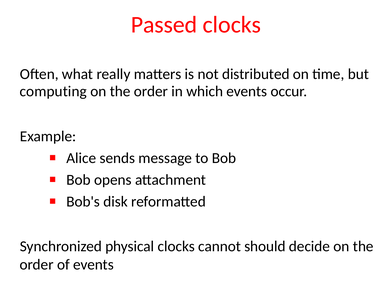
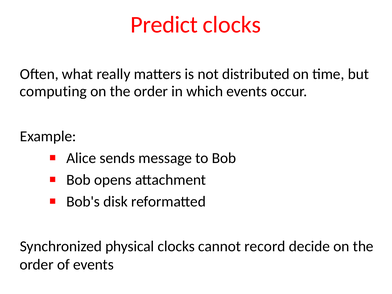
Passed: Passed -> Predict
should: should -> record
